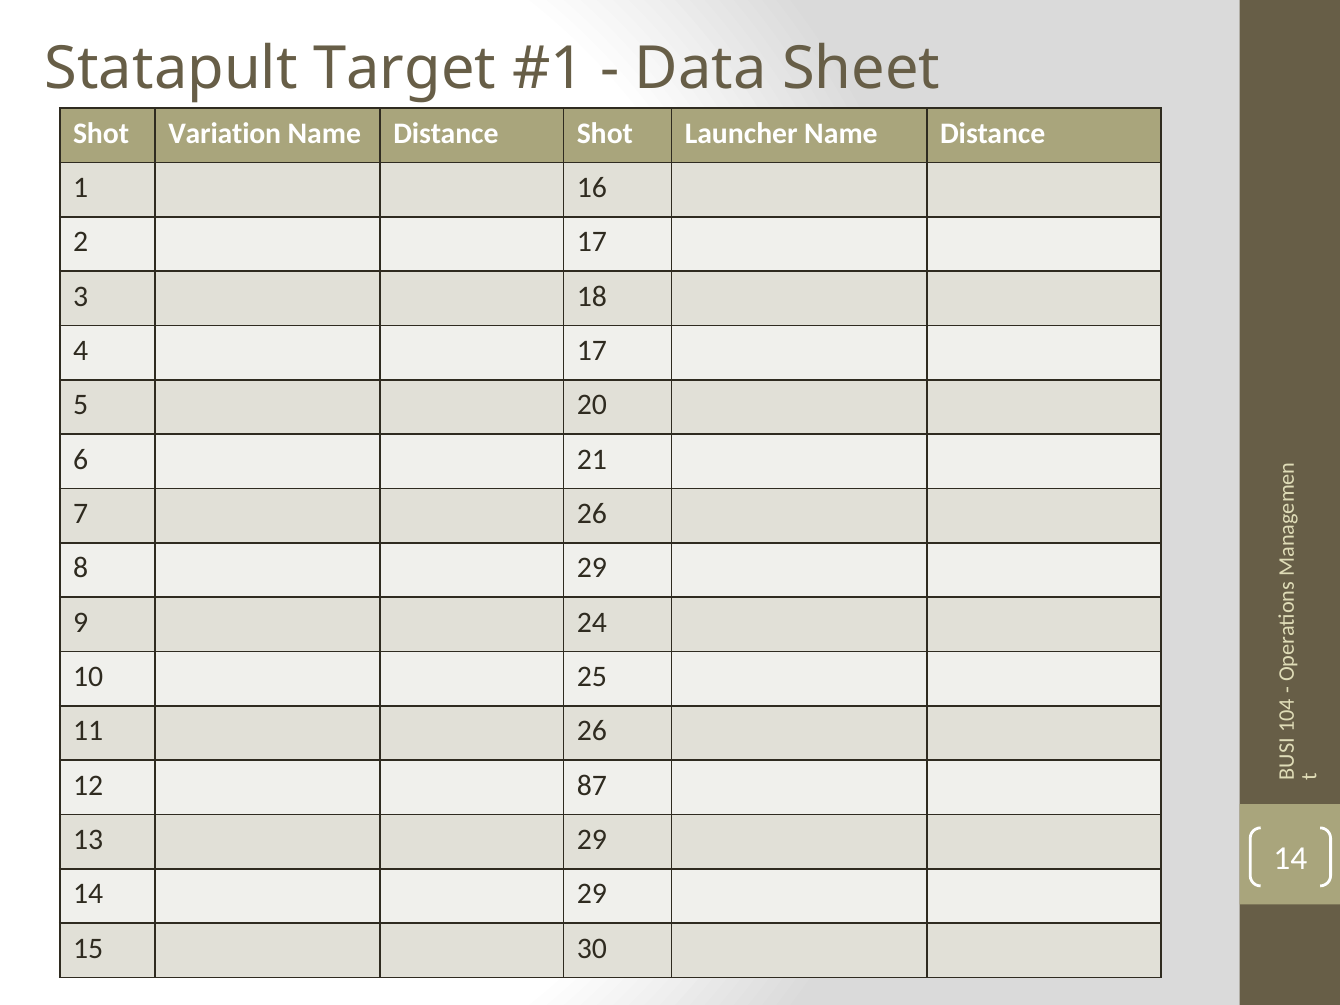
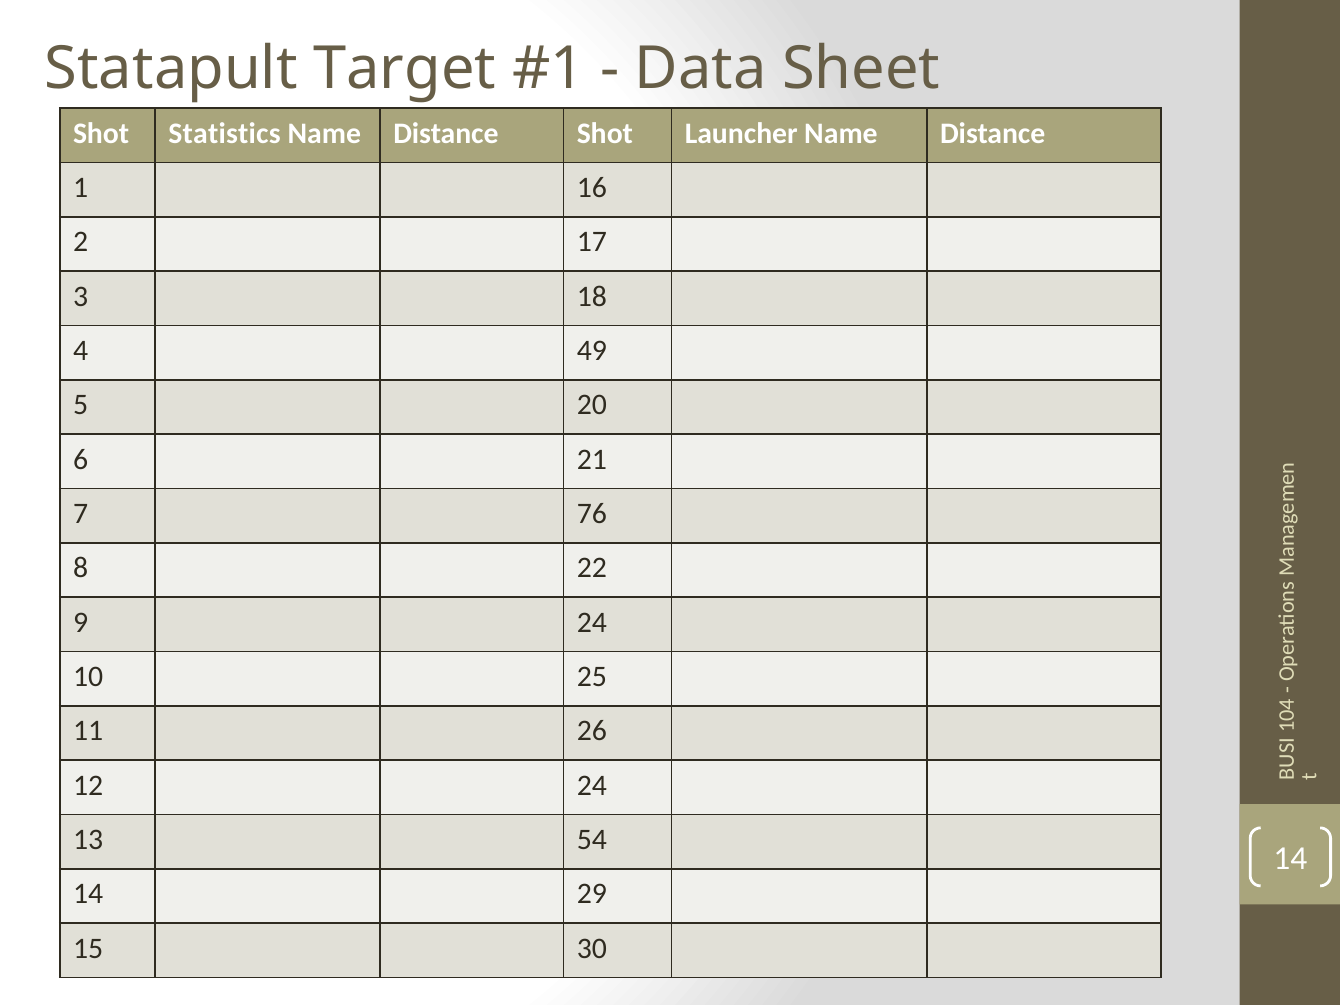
Variation: Variation -> Statistics
4 17: 17 -> 49
7 26: 26 -> 76
8 29: 29 -> 22
12 87: 87 -> 24
13 29: 29 -> 54
